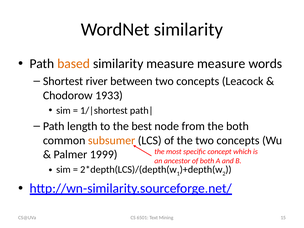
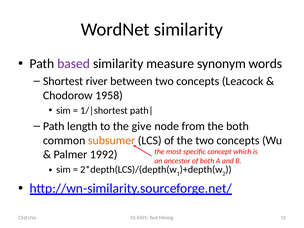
based colour: orange -> purple
measure measure: measure -> synonym
1933: 1933 -> 1958
best: best -> give
1999: 1999 -> 1992
